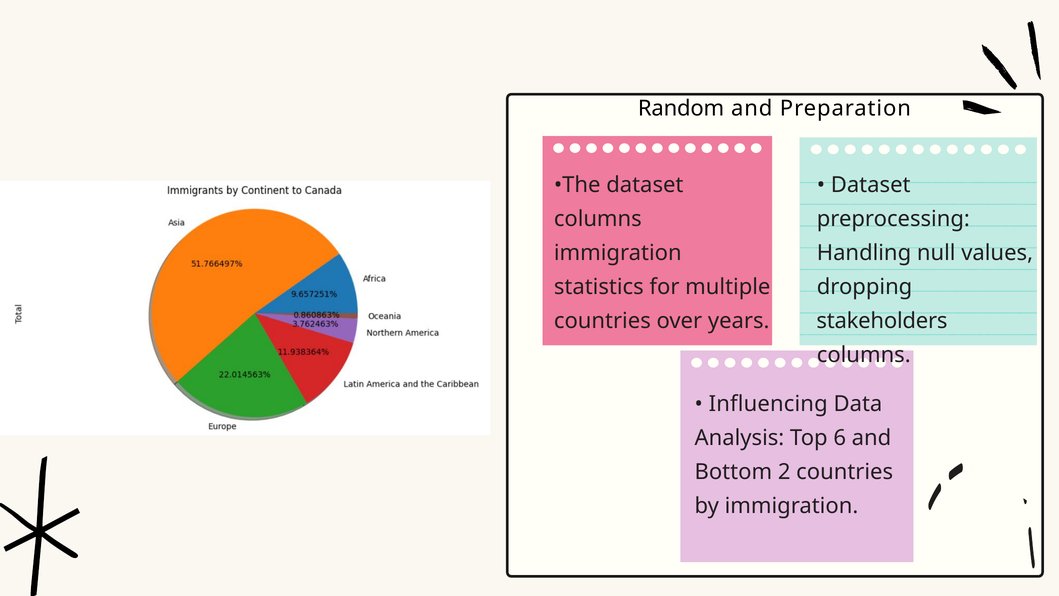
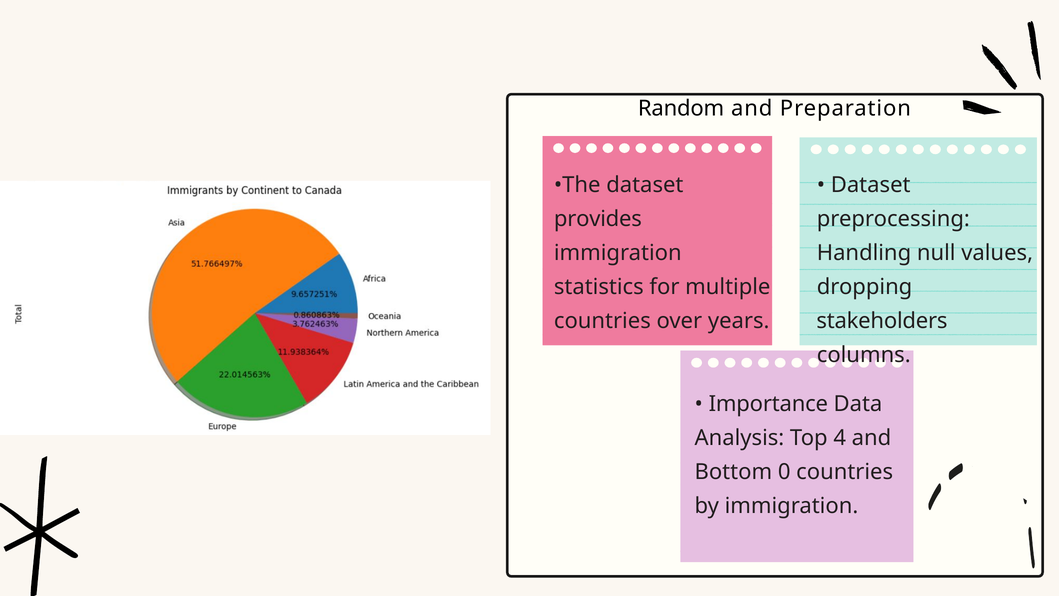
columns at (598, 219): columns -> provides
Influencing: Influencing -> Importance
6: 6 -> 4
2: 2 -> 0
